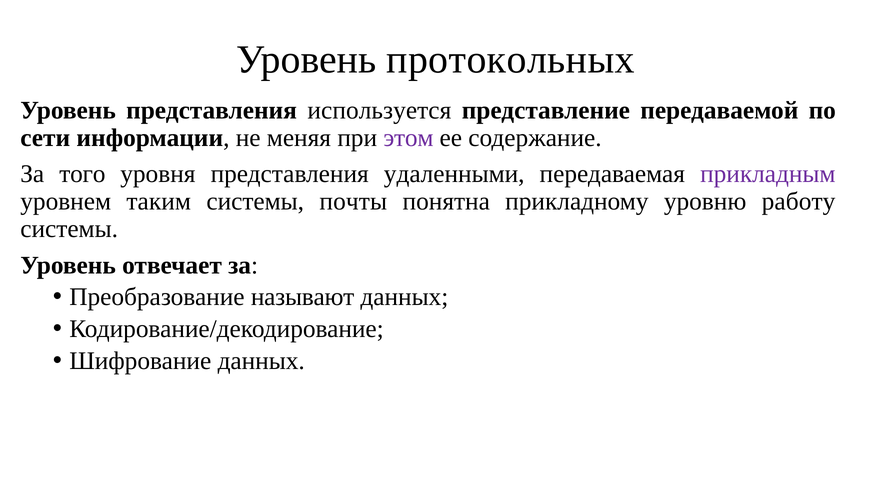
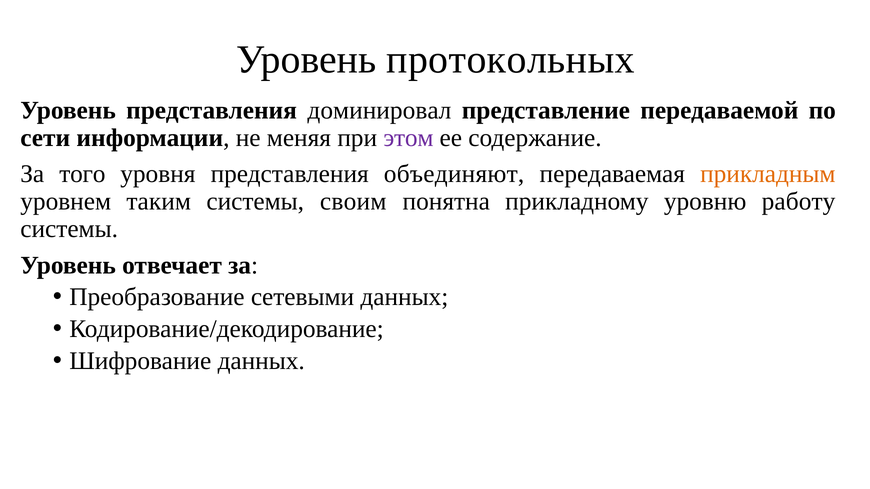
используется: используется -> доминировал
удаленными: удаленными -> объединяют
прикладным colour: purple -> orange
почты: почты -> своим
называют: называют -> сетевыми
